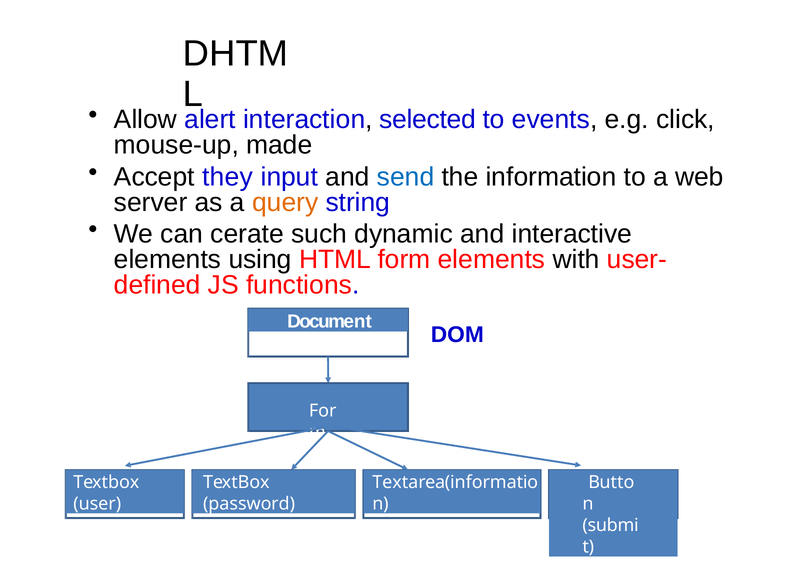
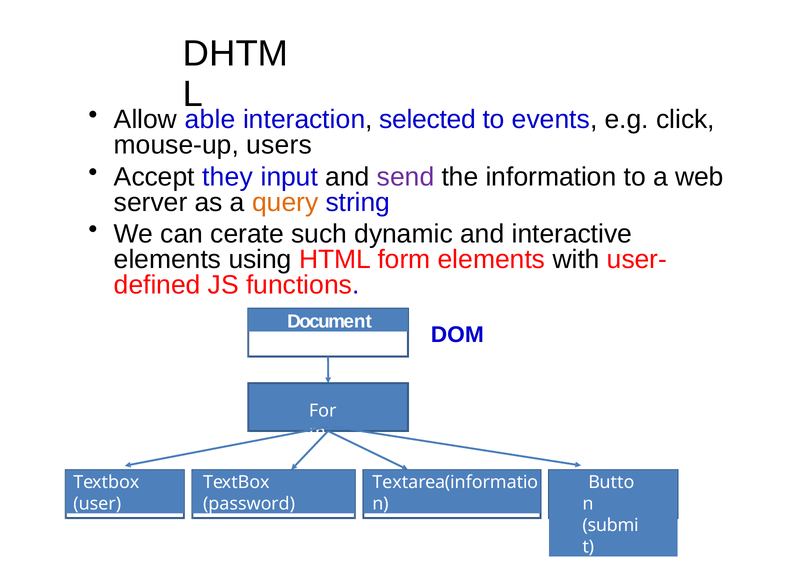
alert: alert -> able
made: made -> users
send colour: blue -> purple
